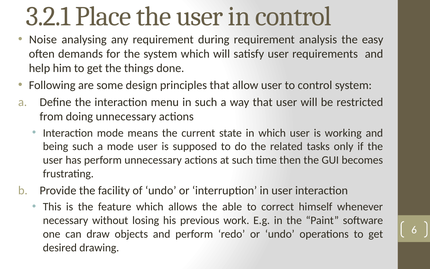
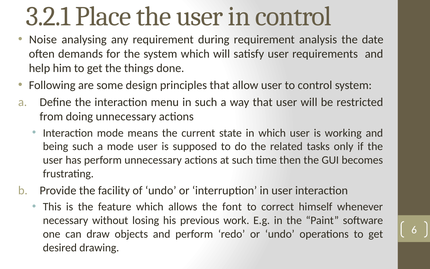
easy: easy -> date
able: able -> font
